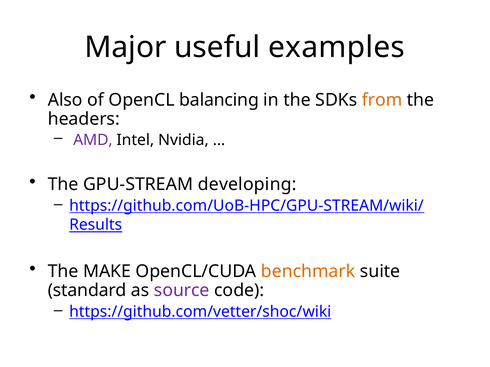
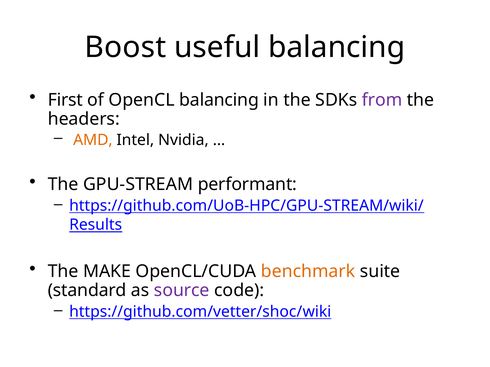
Major: Major -> Boost
useful examples: examples -> balancing
Also: Also -> First
from colour: orange -> purple
AMD colour: purple -> orange
developing: developing -> performant
